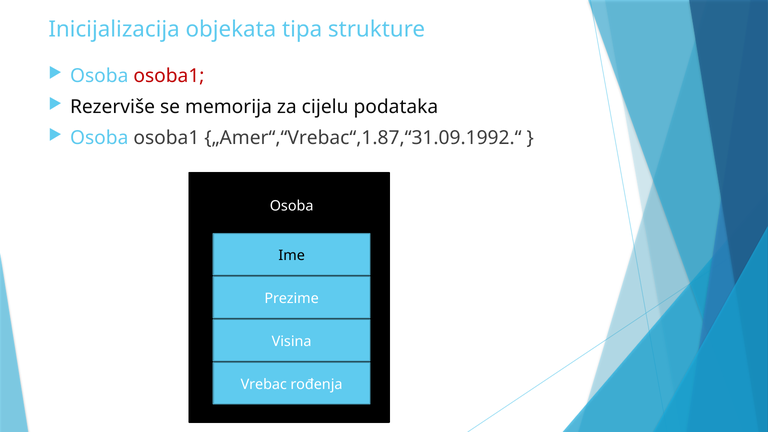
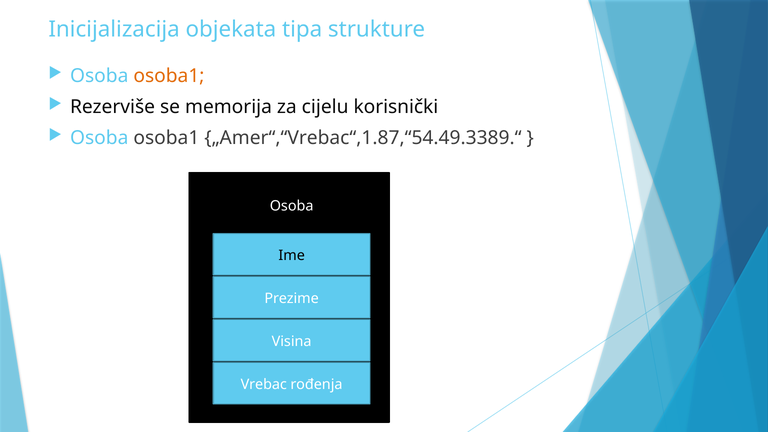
osoba1 at (169, 76) colour: red -> orange
podataka: podataka -> korisnički
„Amer“,“Vrebac“,1.87,“31.09.1992.“: „Amer“,“Vrebac“,1.87,“31.09.1992.“ -> „Amer“,“Vrebac“,1.87,“54.49.3389.“
